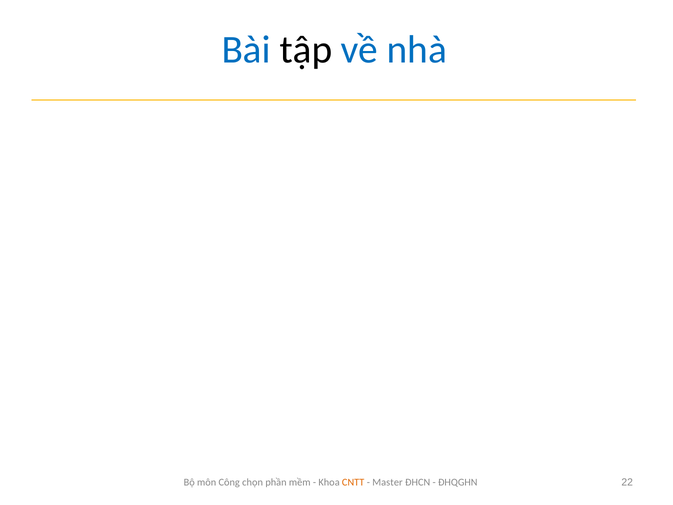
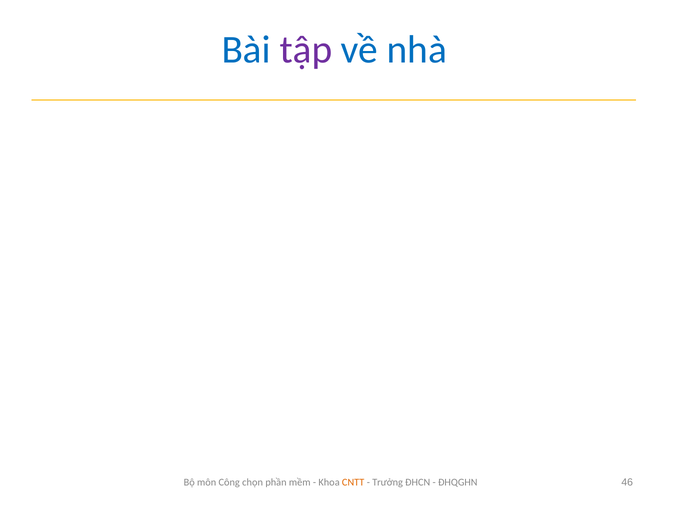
tập colour: black -> purple
Master: Master -> Trưởng
22: 22 -> 46
